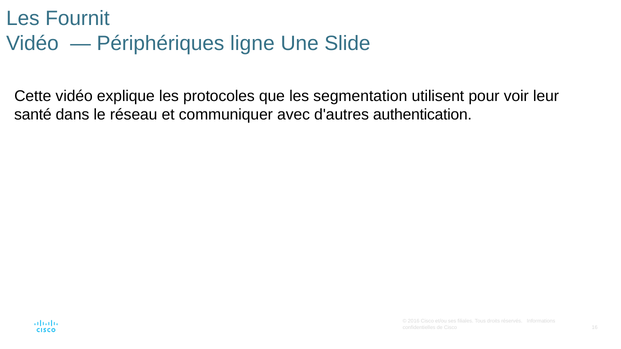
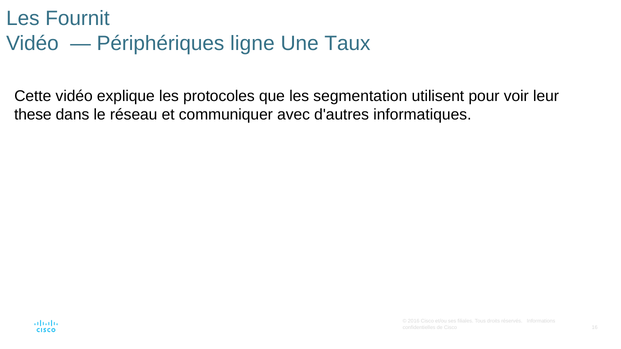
Slide: Slide -> Taux
santé: santé -> these
authentication: authentication -> informatiques
